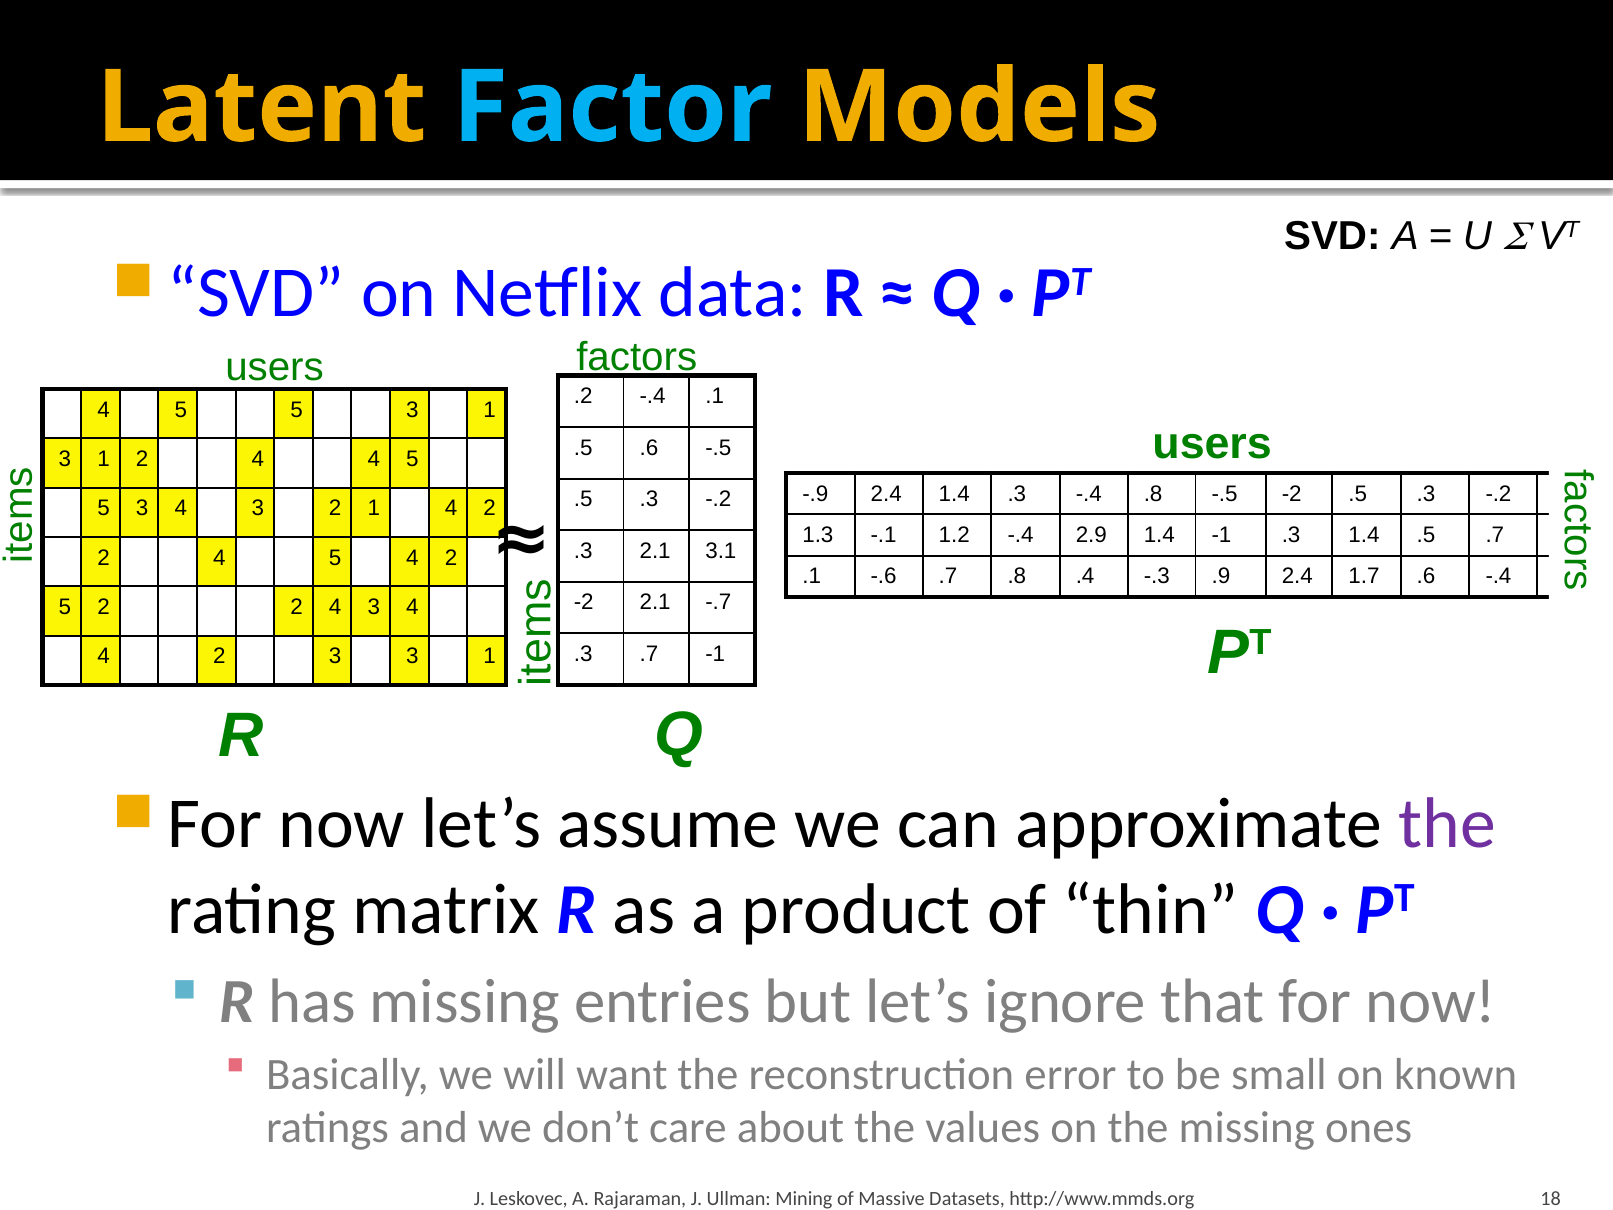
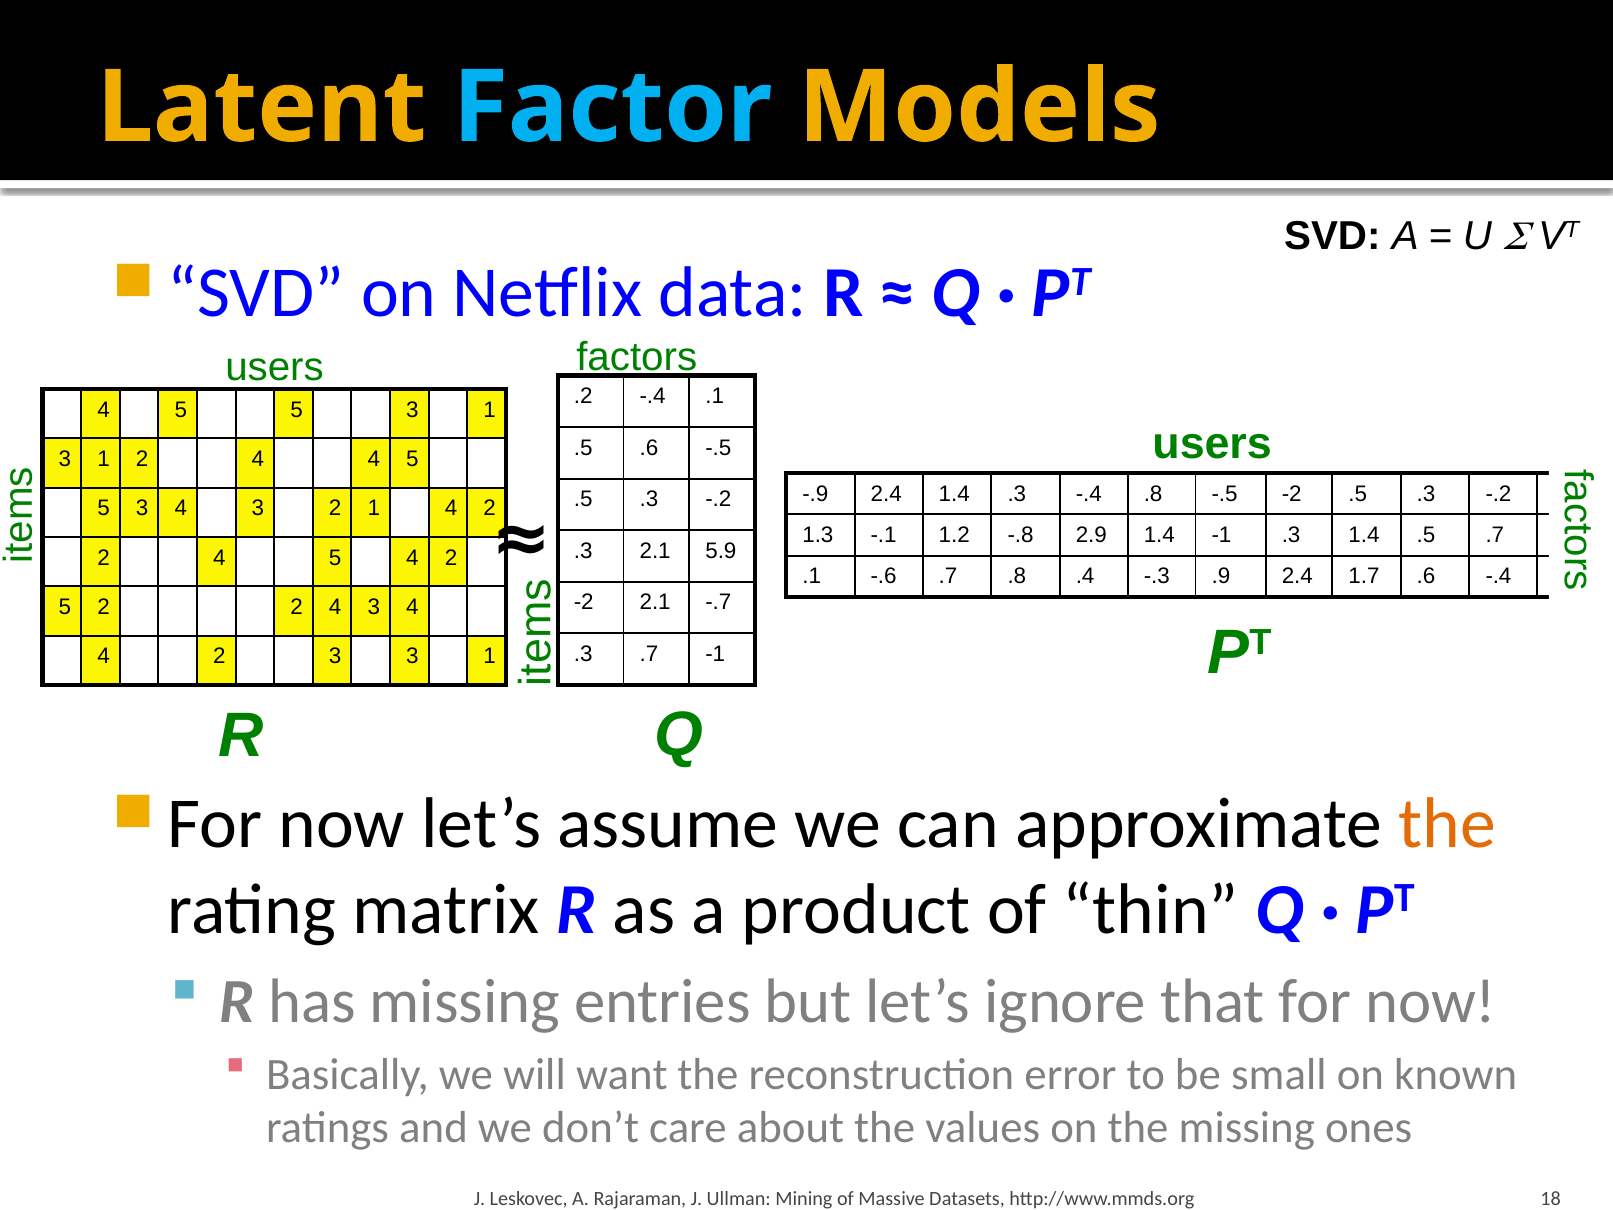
1.2 -.4: -.4 -> -.8
3.1: 3.1 -> 5.9
the at (1447, 823) colour: purple -> orange
